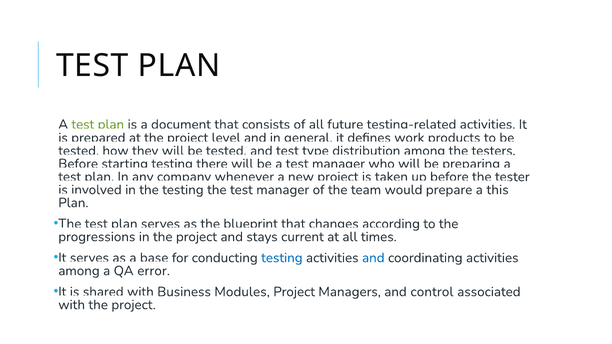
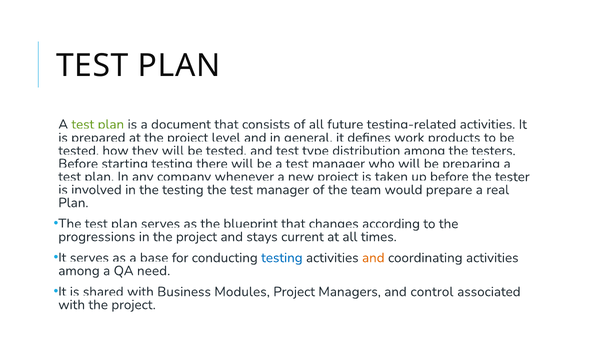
this: this -> real
and at (373, 258) colour: blue -> orange
error: error -> need
